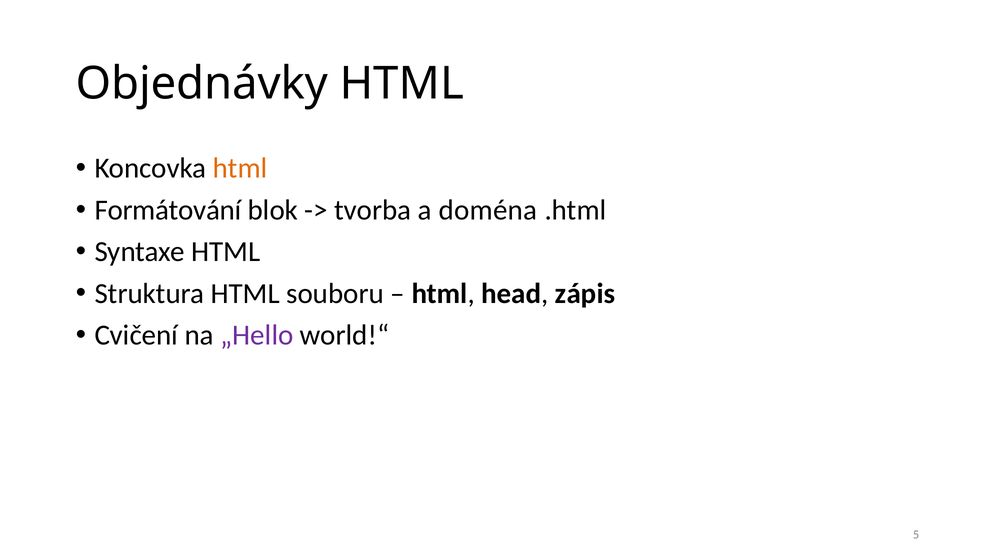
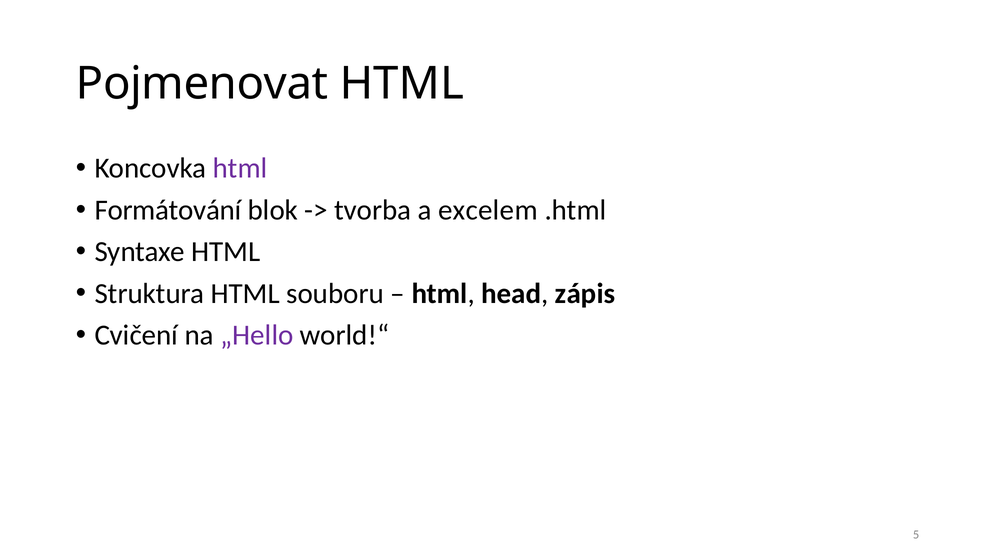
Objednávky: Objednávky -> Pojmenovat
html at (240, 168) colour: orange -> purple
doména: doména -> excelem
